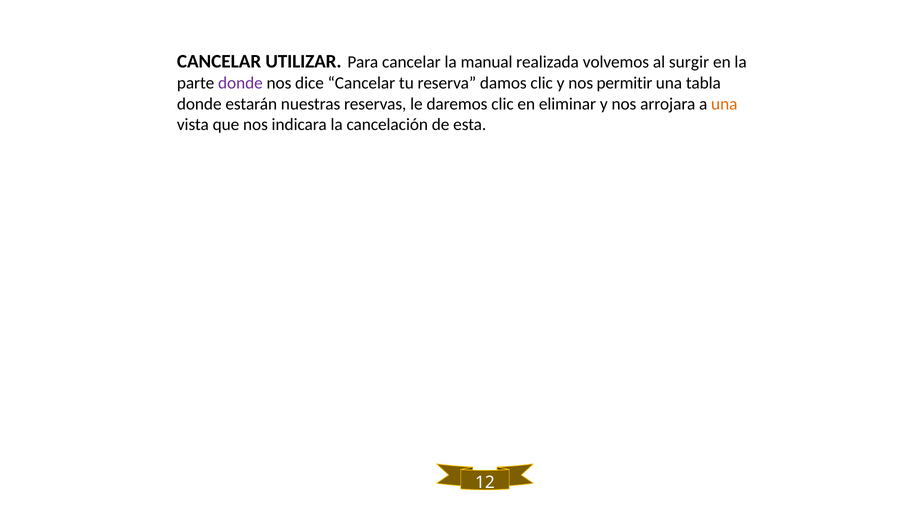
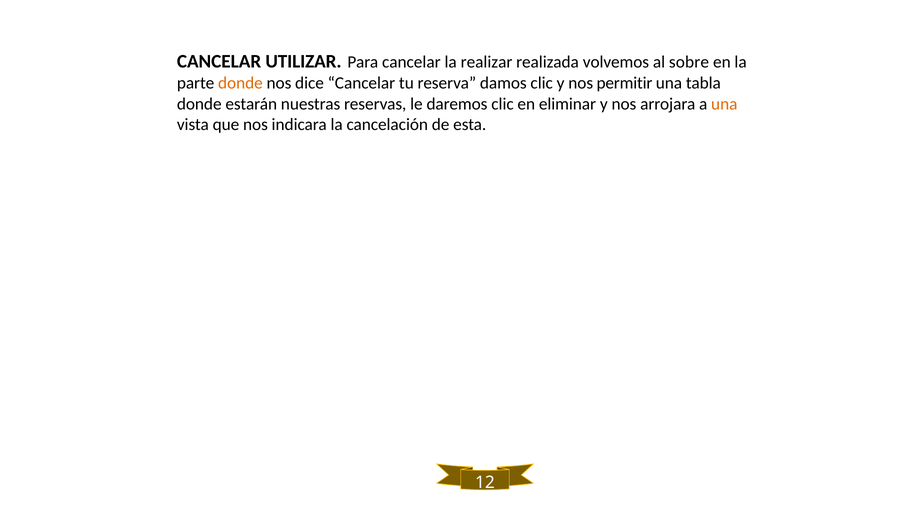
manual: manual -> realizar
surgir: surgir -> sobre
donde at (240, 83) colour: purple -> orange
